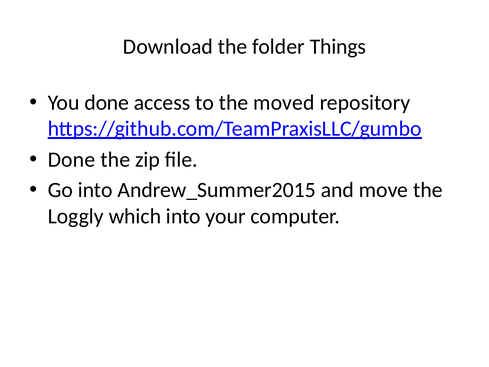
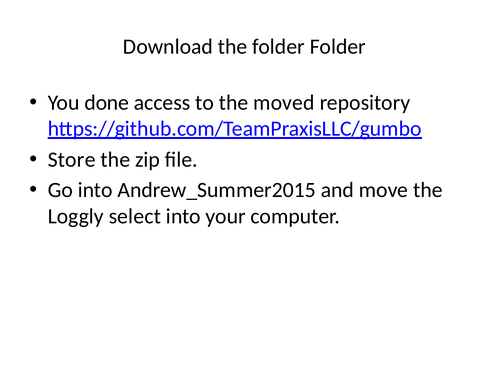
folder Things: Things -> Folder
Done at (72, 160): Done -> Store
which: which -> select
